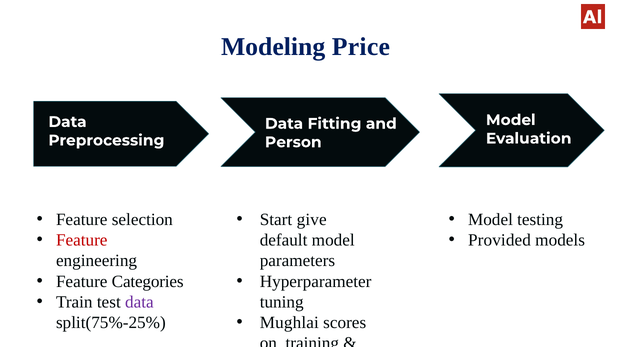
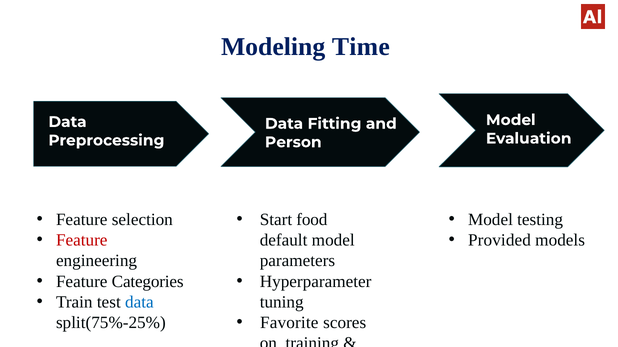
Price: Price -> Time
give: give -> food
data at (139, 302) colour: purple -> blue
Mughlai: Mughlai -> Favorite
